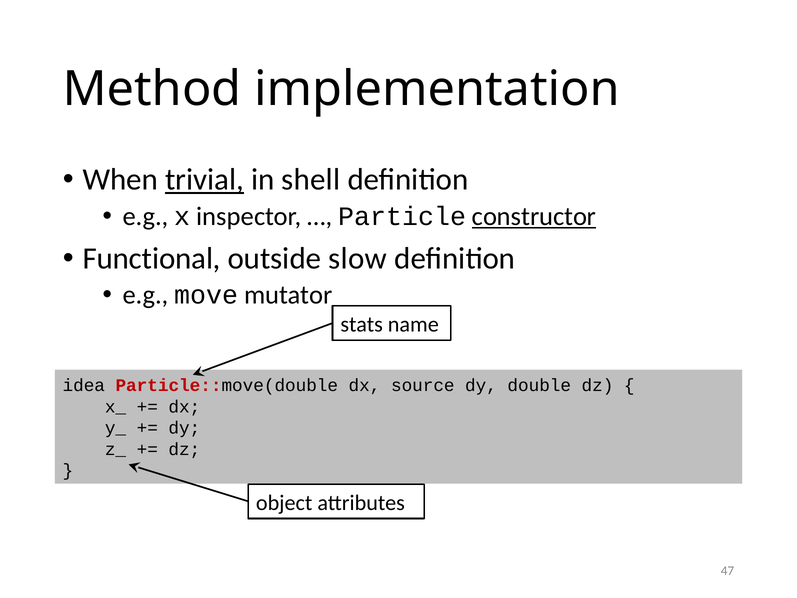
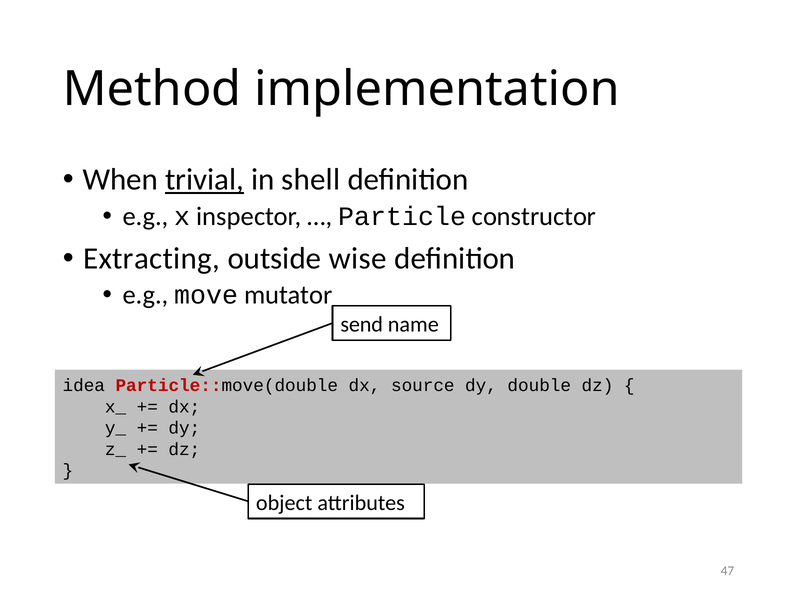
constructor underline: present -> none
Functional: Functional -> Extracting
slow: slow -> wise
stats: stats -> send
